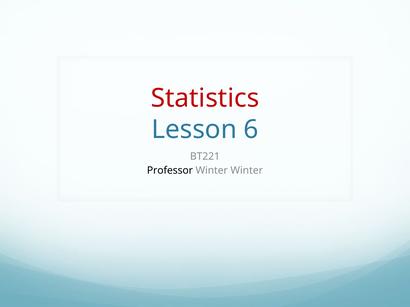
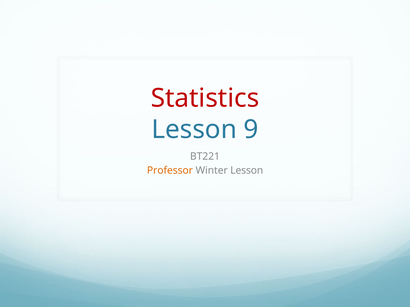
6: 6 -> 9
Professor colour: black -> orange
Winter Winter: Winter -> Lesson
